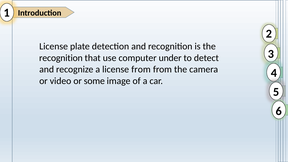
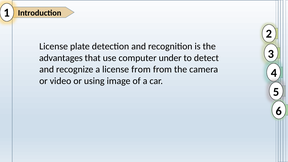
recognition at (61, 58): recognition -> advantages
some: some -> using
